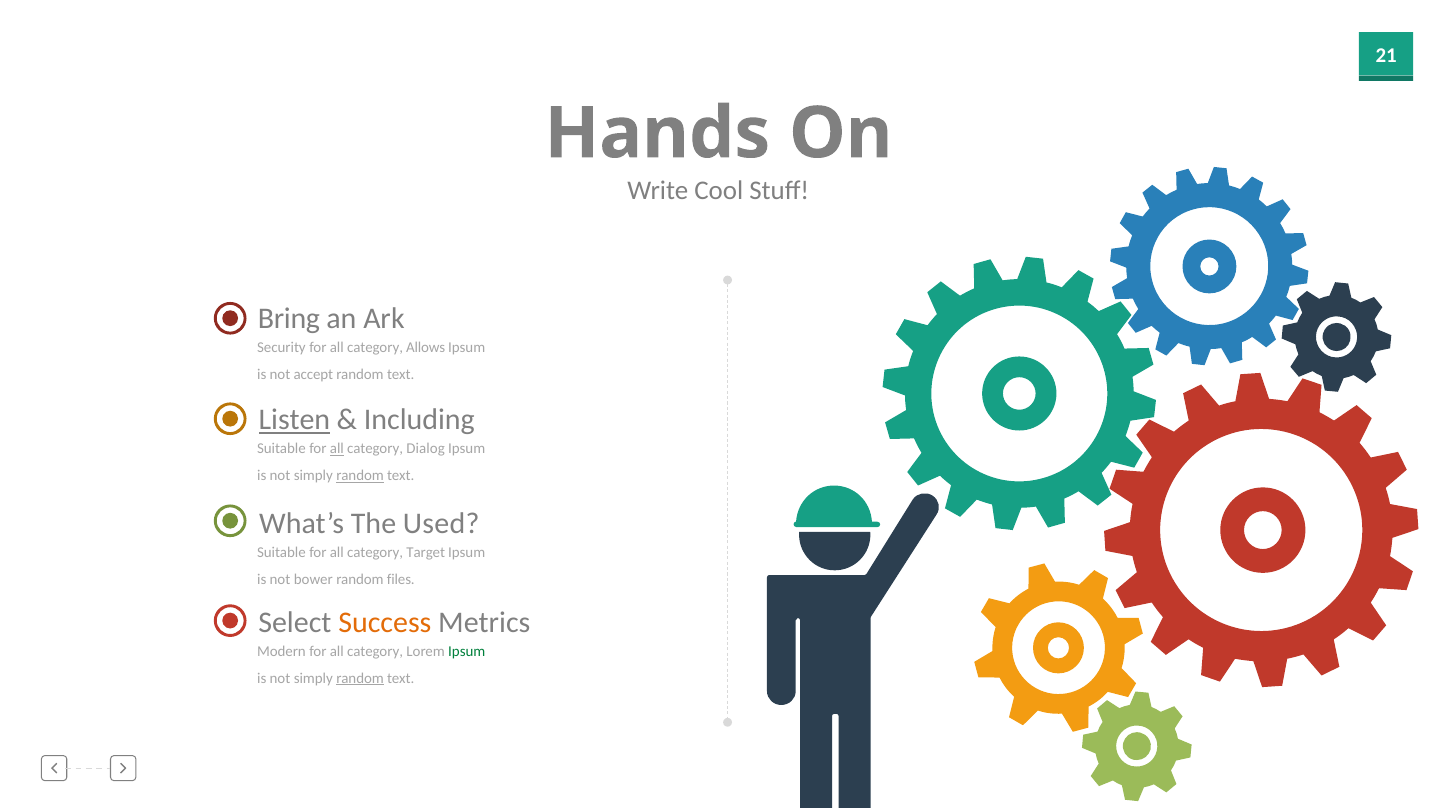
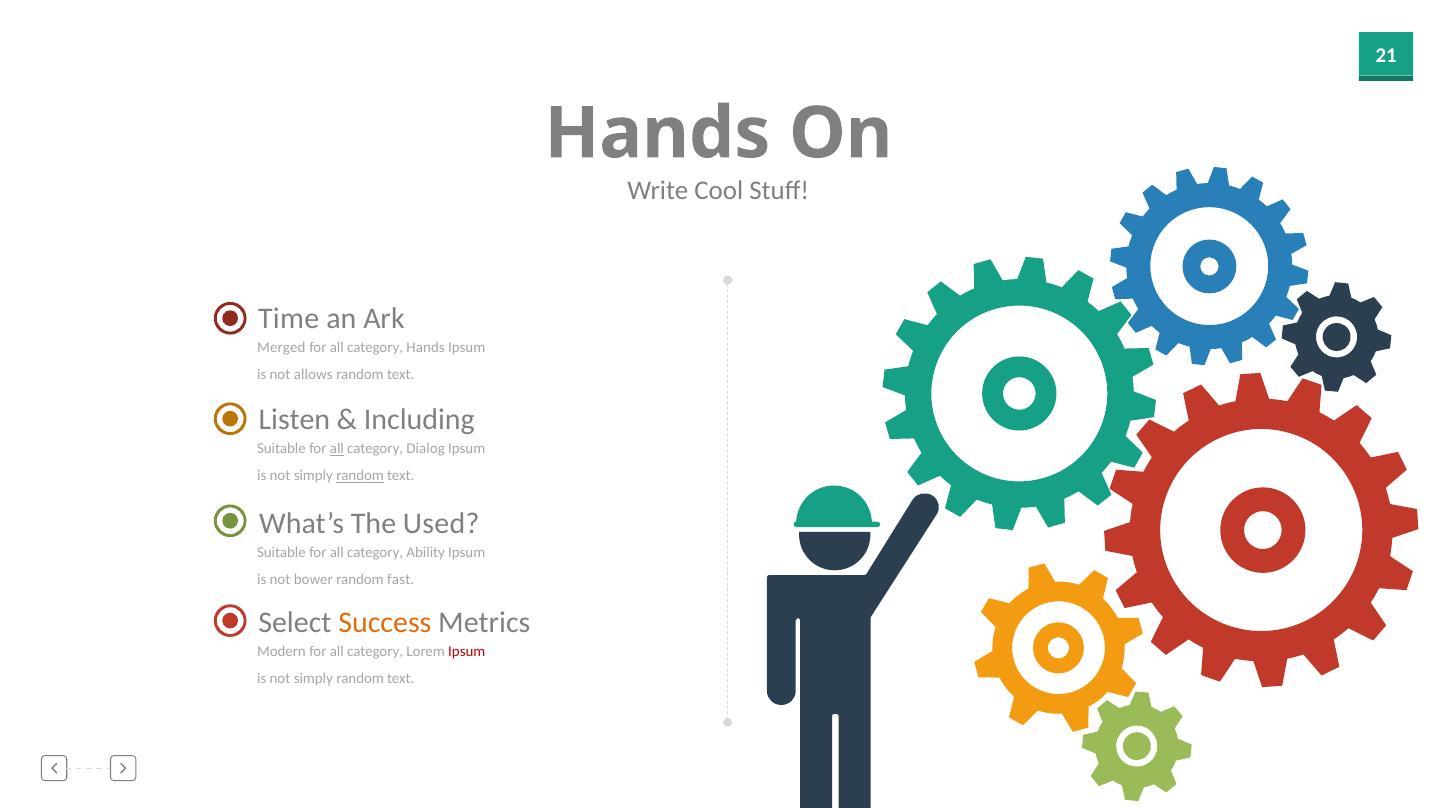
Bring: Bring -> Time
Security: Security -> Merged
category Allows: Allows -> Hands
accept: accept -> allows
Listen underline: present -> none
Target: Target -> Ability
files: files -> fast
Ipsum at (467, 652) colour: green -> red
random at (360, 679) underline: present -> none
